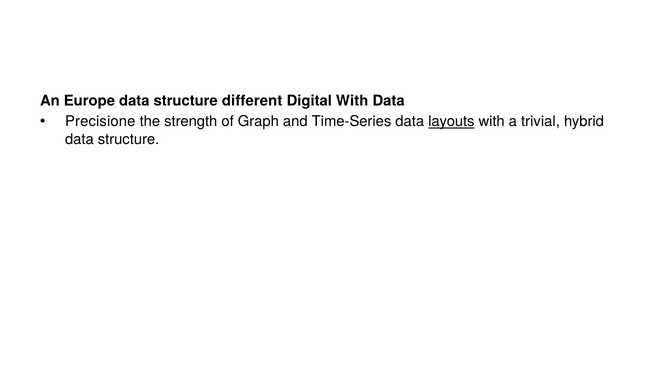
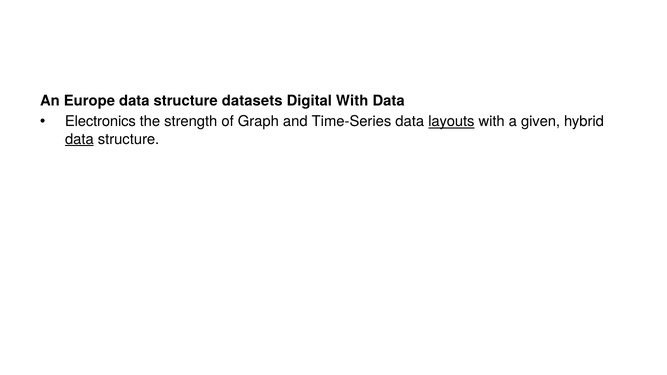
different: different -> datasets
Precisione: Precisione -> Electronics
trivial: trivial -> given
data at (79, 139) underline: none -> present
